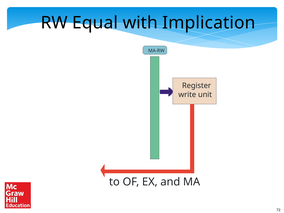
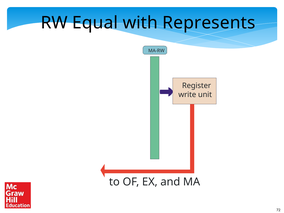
Implication: Implication -> Represents
